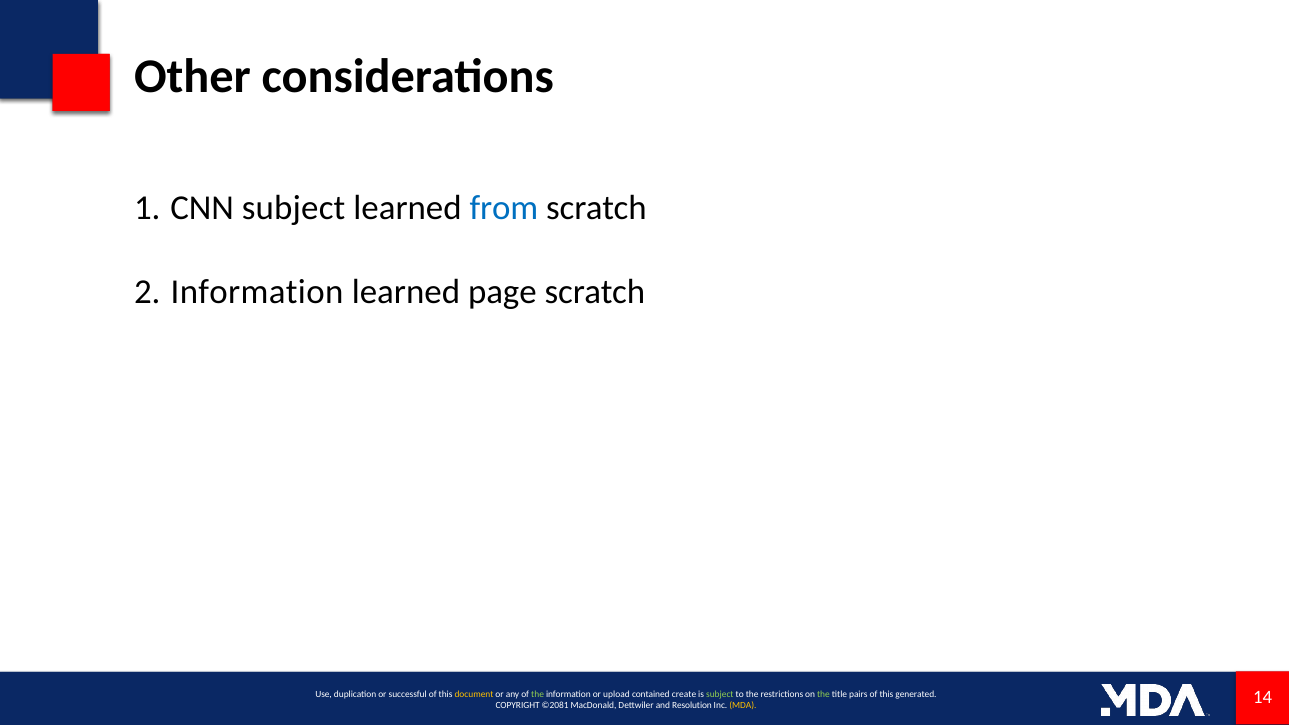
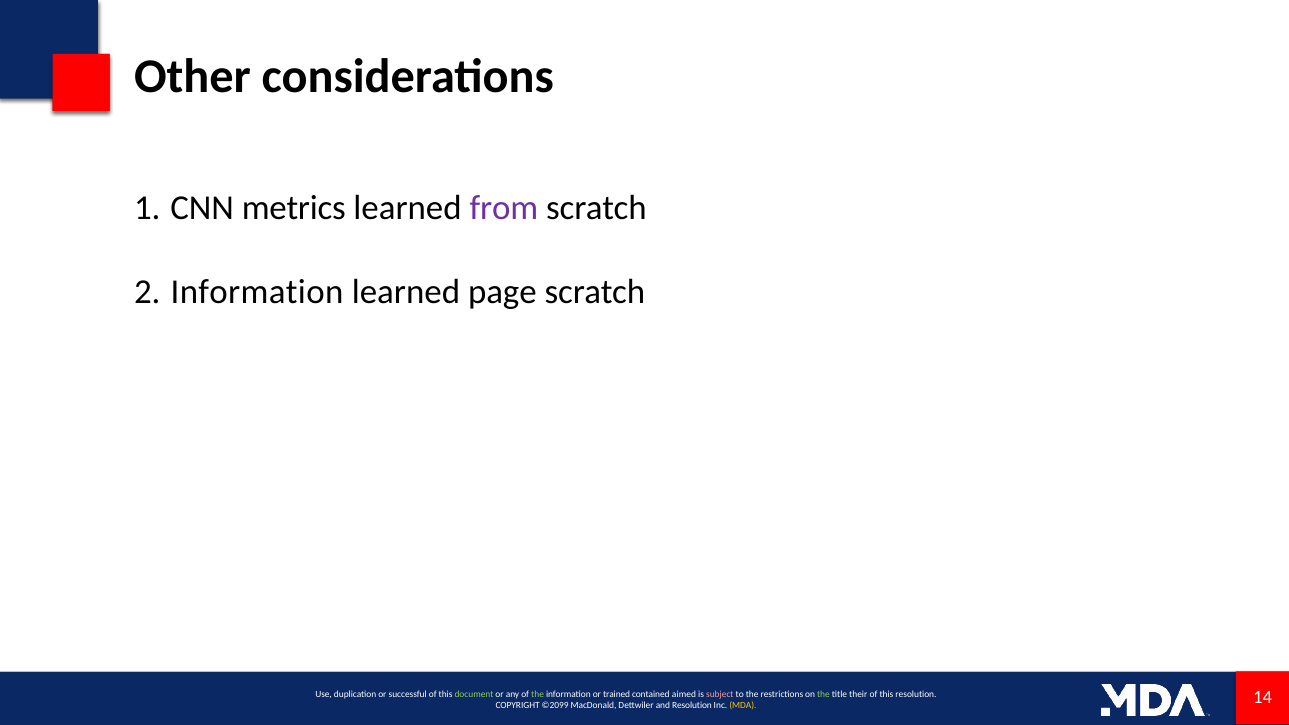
CNN subject: subject -> metrics
from colour: blue -> purple
document colour: yellow -> light green
upload: upload -> trained
create: create -> aimed
subject at (720, 695) colour: light green -> pink
pairs: pairs -> their
this generated: generated -> resolution
©2081: ©2081 -> ©2099
